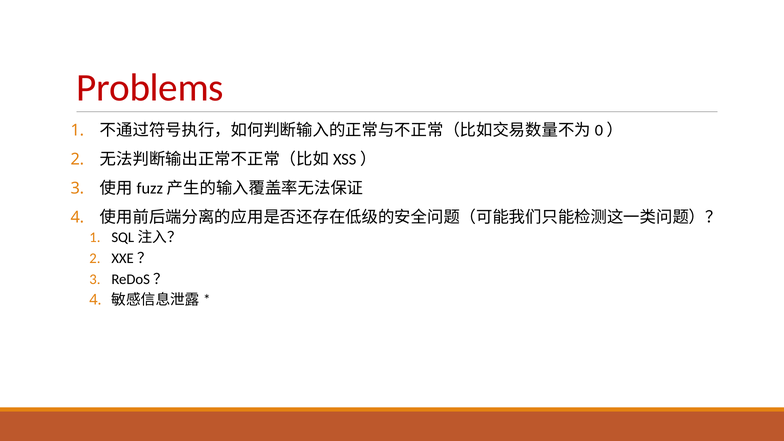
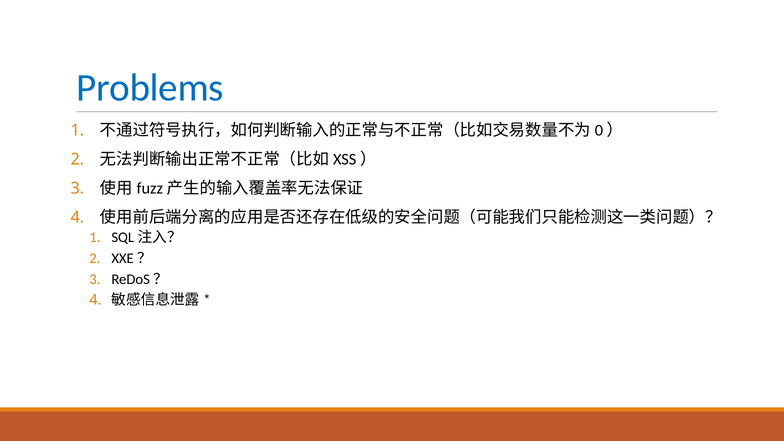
Problems colour: red -> blue
